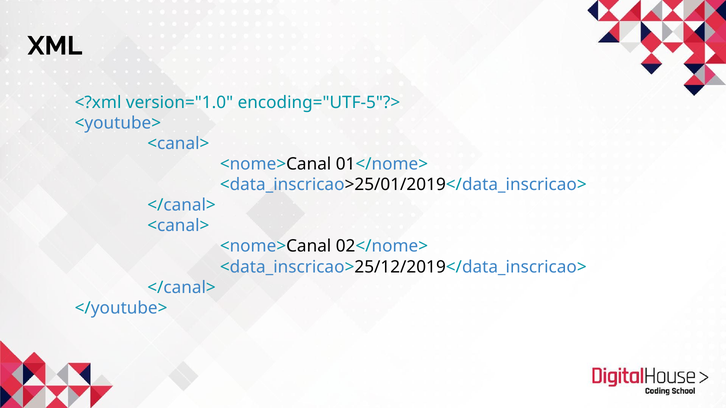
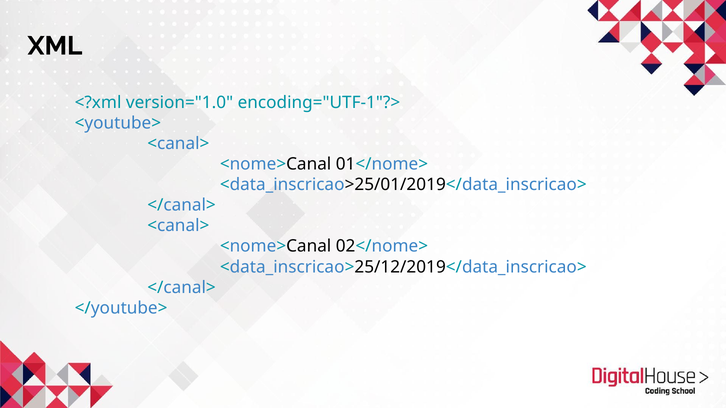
encoding="UTF-5"?>: encoding="UTF-5"?> -> encoding="UTF-1"?>
